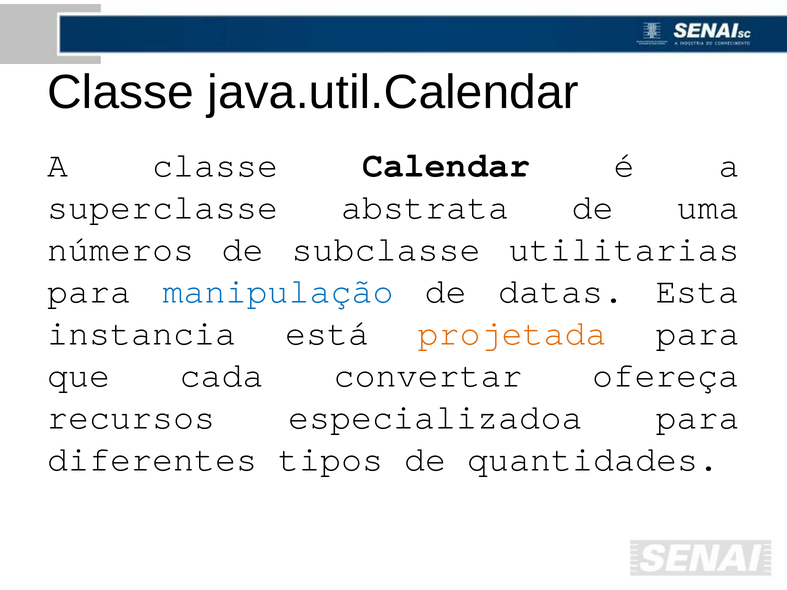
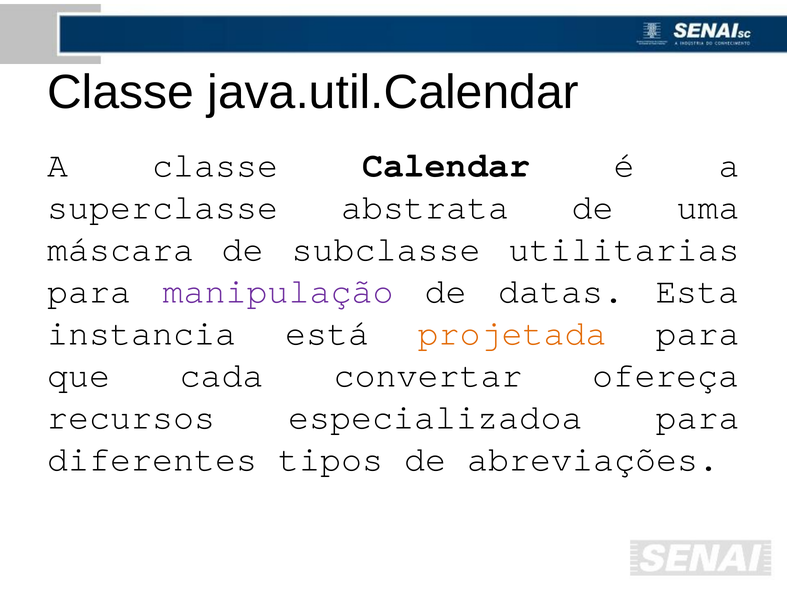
números: números -> máscara
manipulação colour: blue -> purple
quantidades: quantidades -> abreviações
